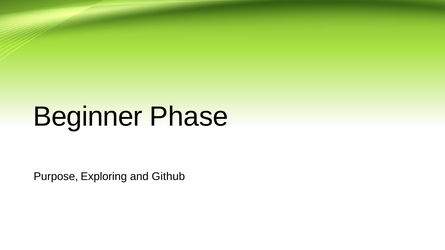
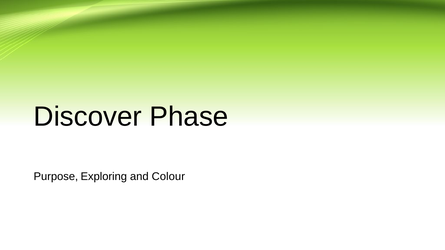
Beginner: Beginner -> Discover
Github: Github -> Colour
